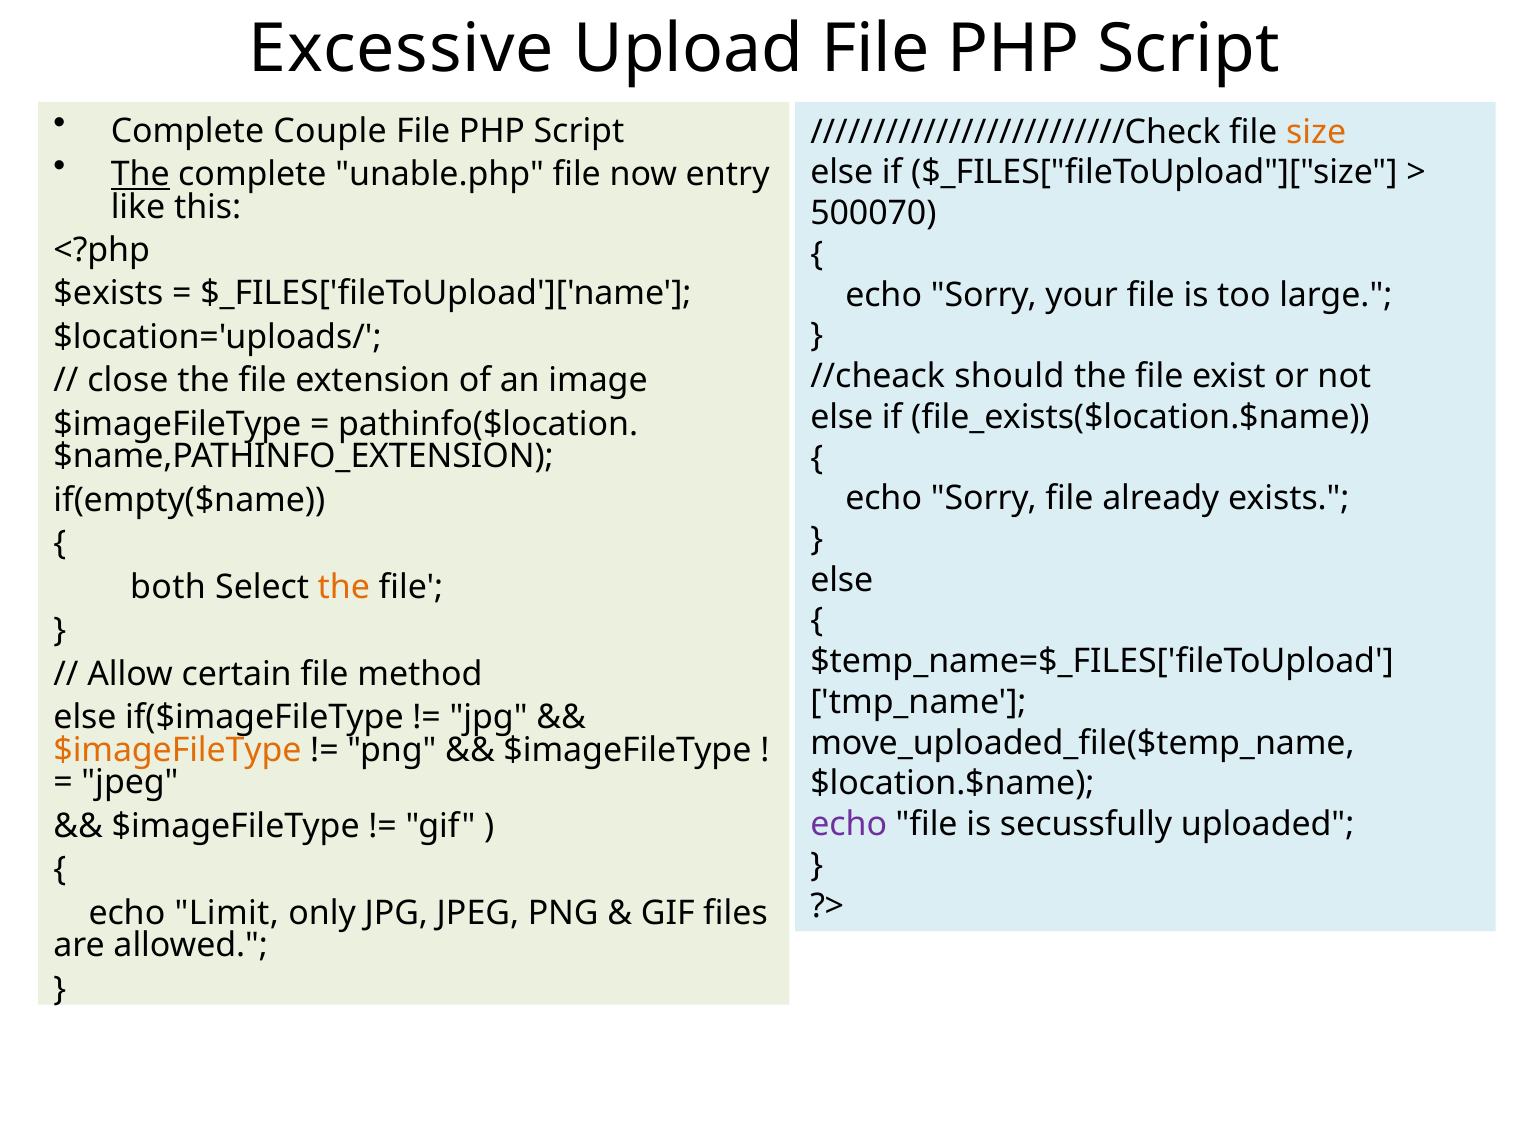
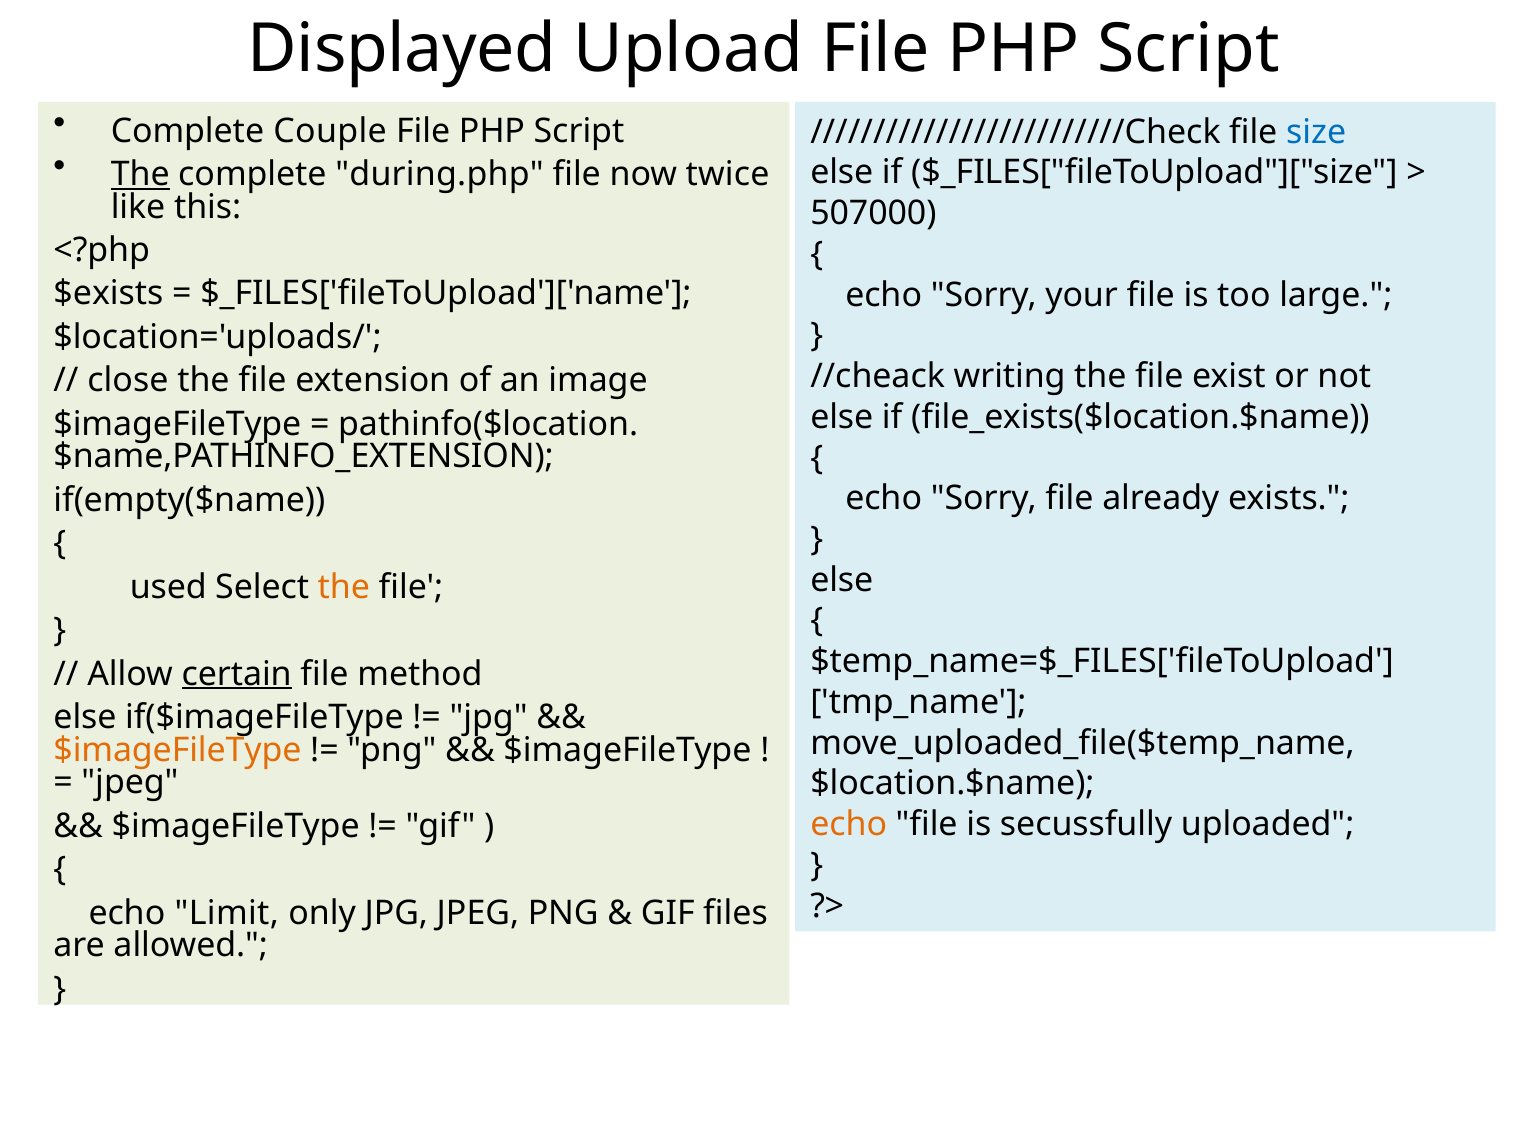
Excessive: Excessive -> Displayed
size colour: orange -> blue
unable.php: unable.php -> during.php
entry: entry -> twice
500070: 500070 -> 507000
should: should -> writing
both: both -> used
certain underline: none -> present
echo at (849, 824) colour: purple -> orange
